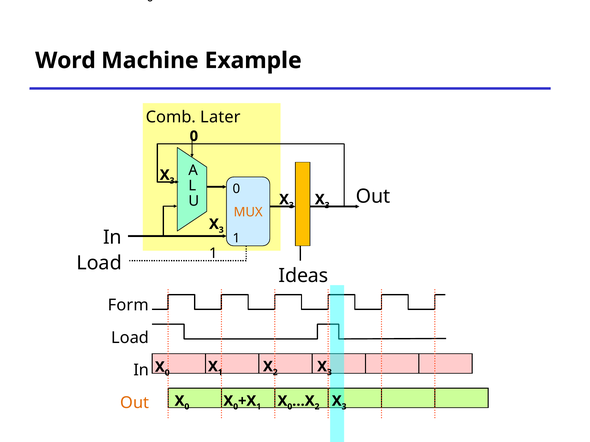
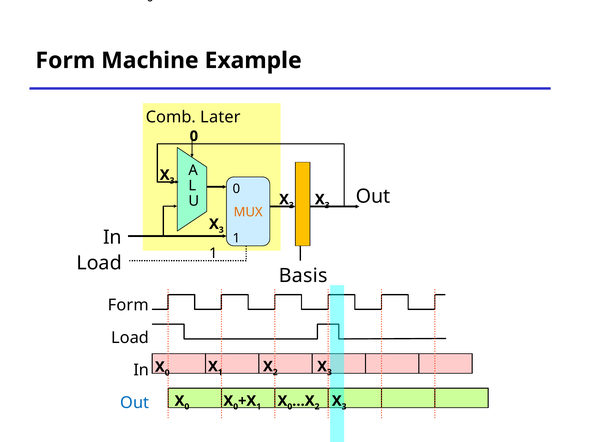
Word at (65, 61): Word -> Form
Ideas: Ideas -> Basis
Out at (135, 403) colour: orange -> blue
